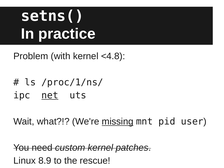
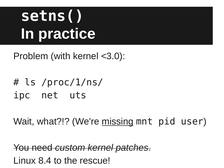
<4.8: <4.8 -> <3.0
net underline: present -> none
8.9: 8.9 -> 8.4
